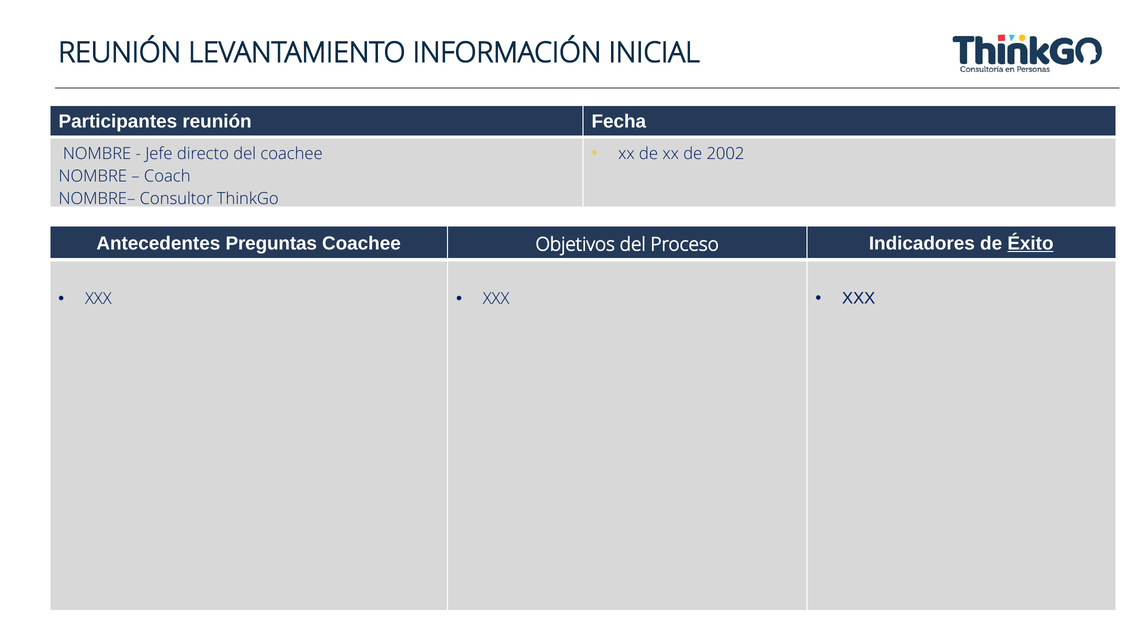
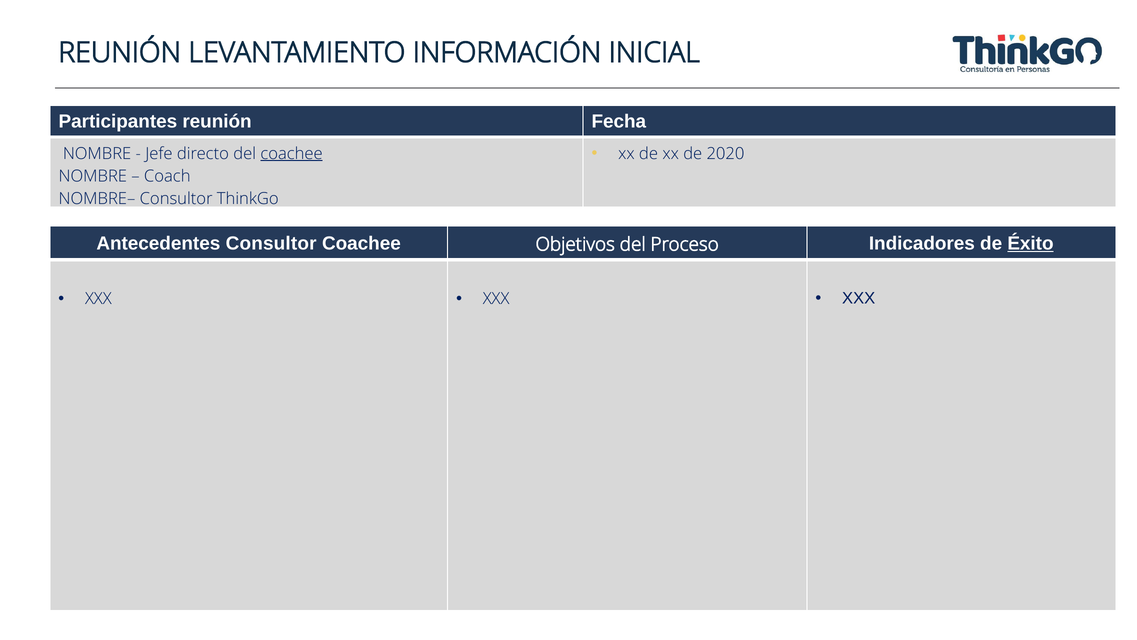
2002: 2002 -> 2020
coachee at (292, 153) underline: none -> present
Antecedentes Preguntas: Preguntas -> Consultor
